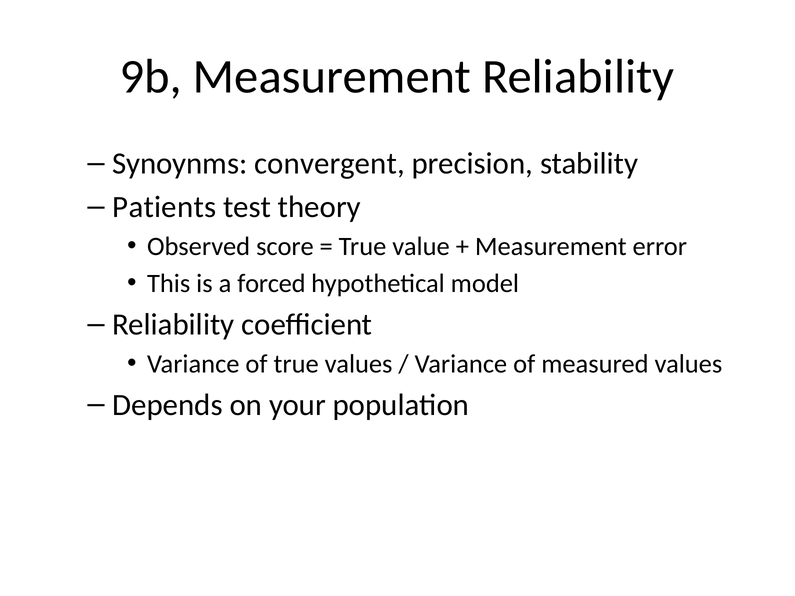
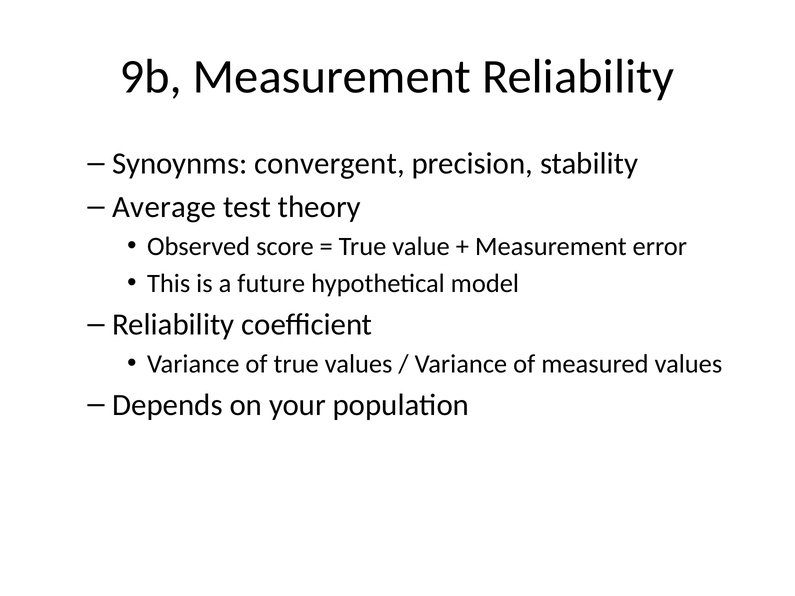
Patients: Patients -> Average
forced: forced -> future
